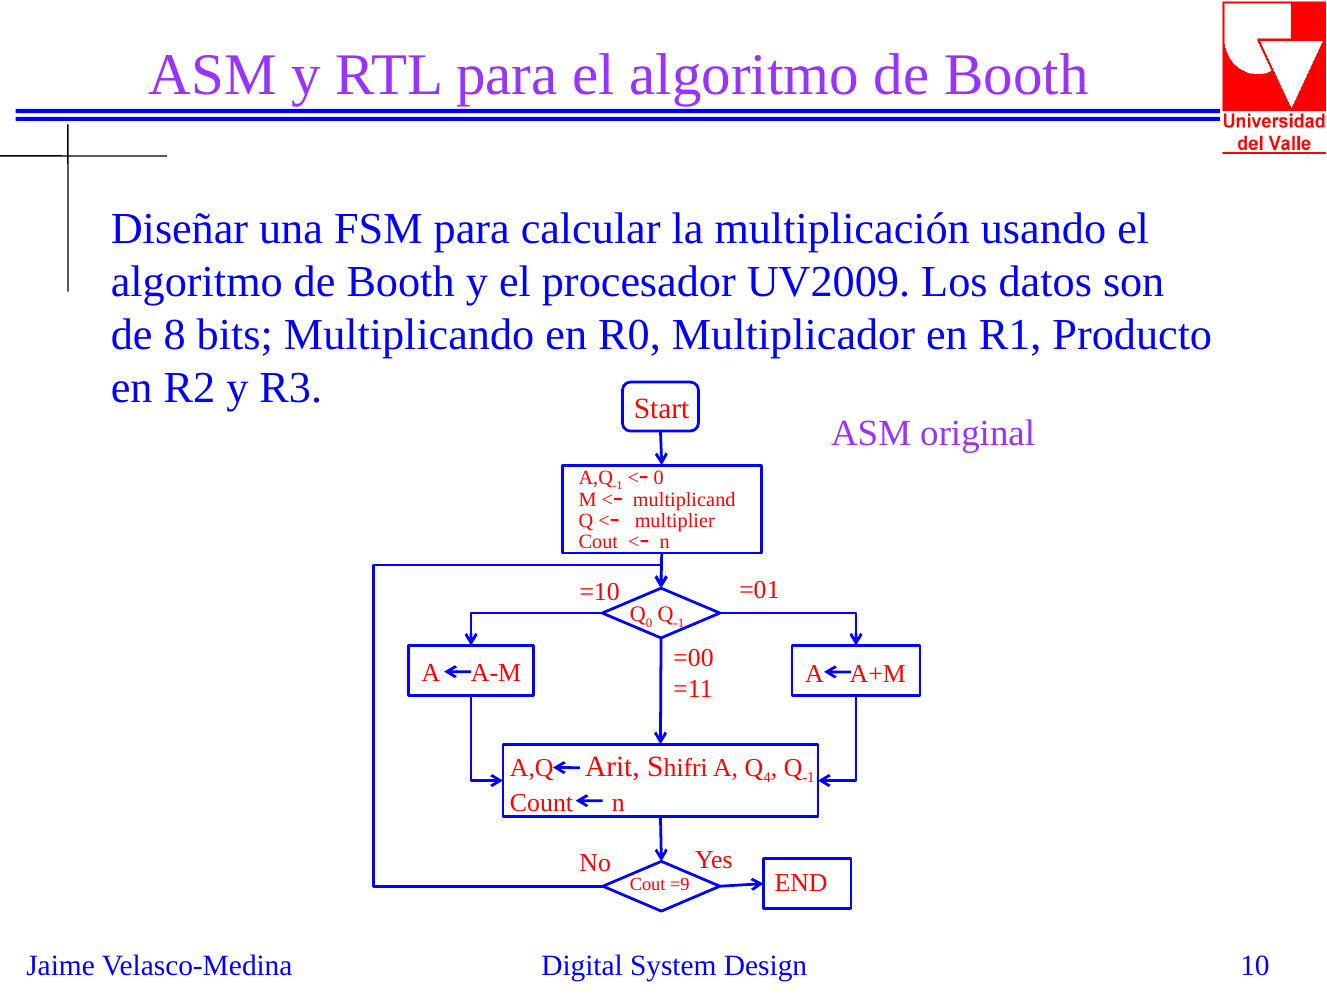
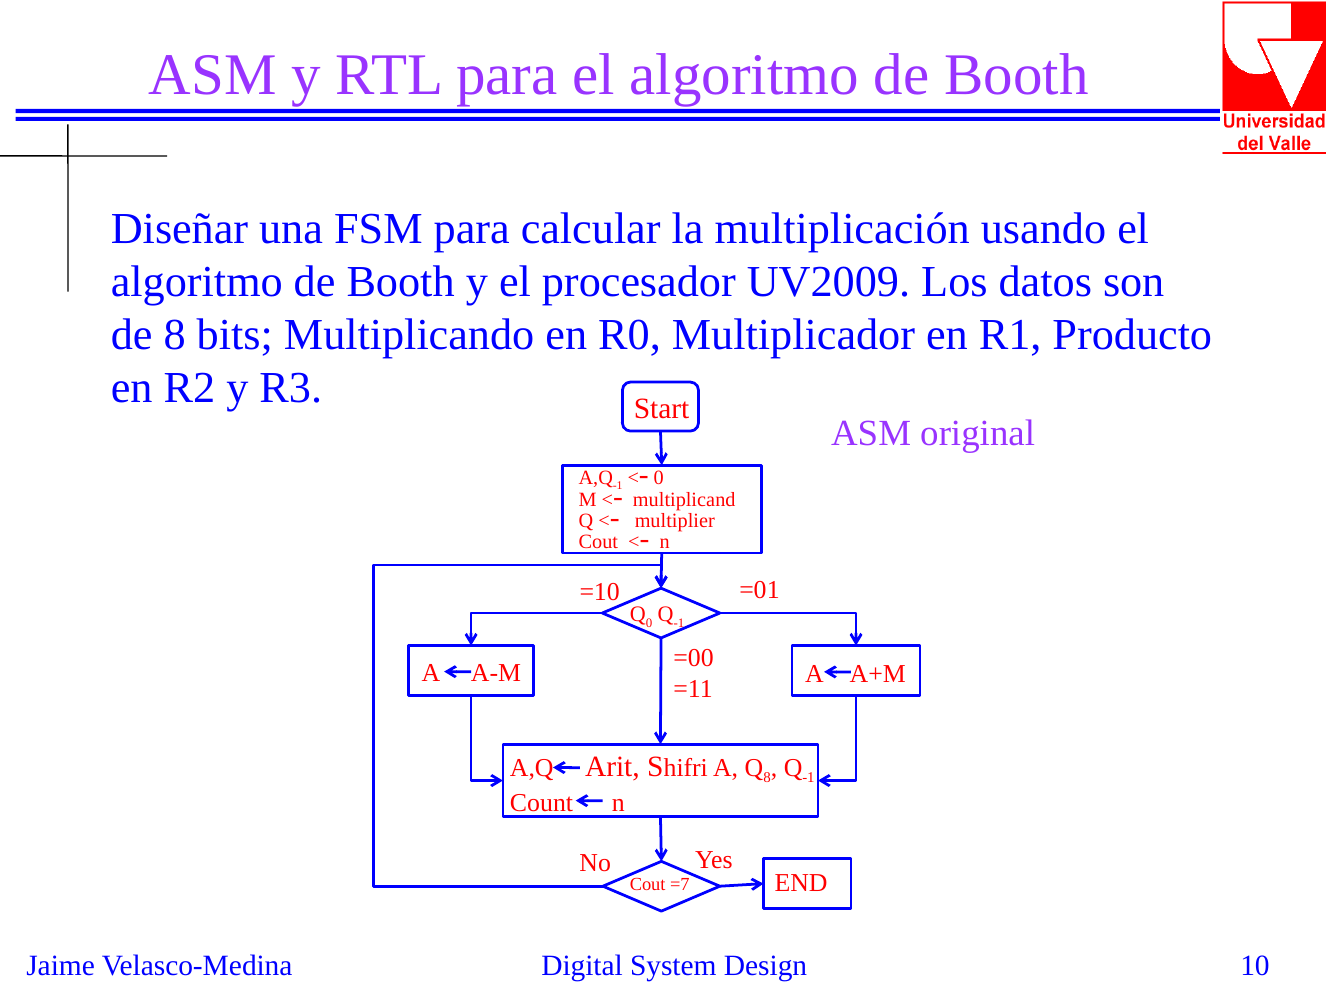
Q 4: 4 -> 8
=9: =9 -> =7
